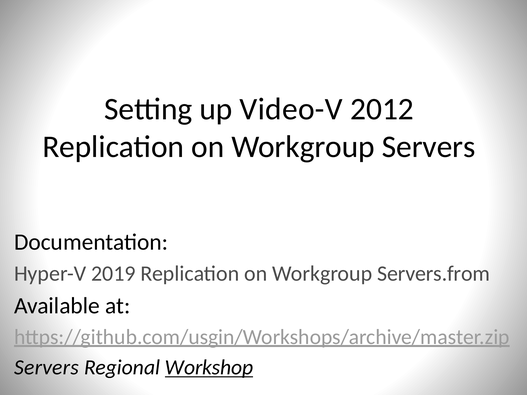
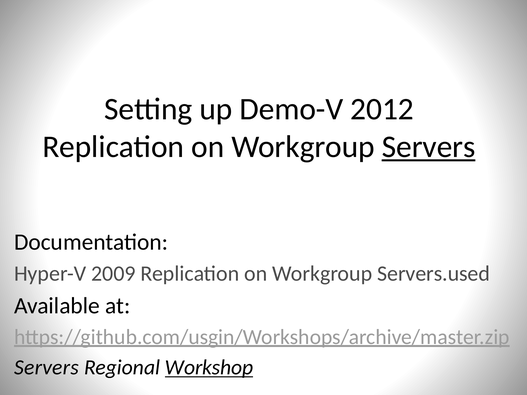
Video-V: Video-V -> Demo-V
Servers at (429, 147) underline: none -> present
2019: 2019 -> 2009
Servers.from: Servers.from -> Servers.used
